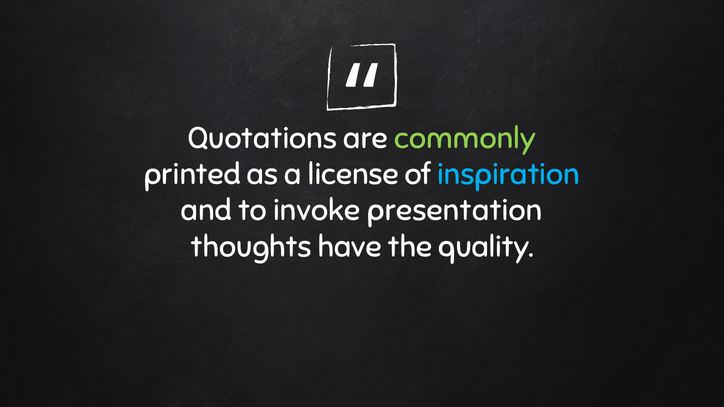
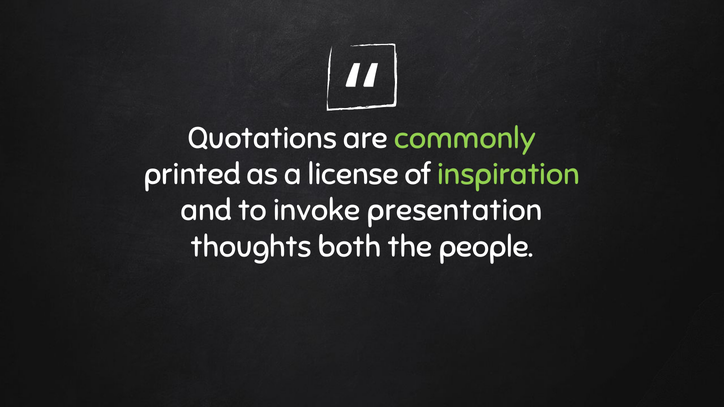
inspiration colour: light blue -> light green
have: have -> both
quality: quality -> people
